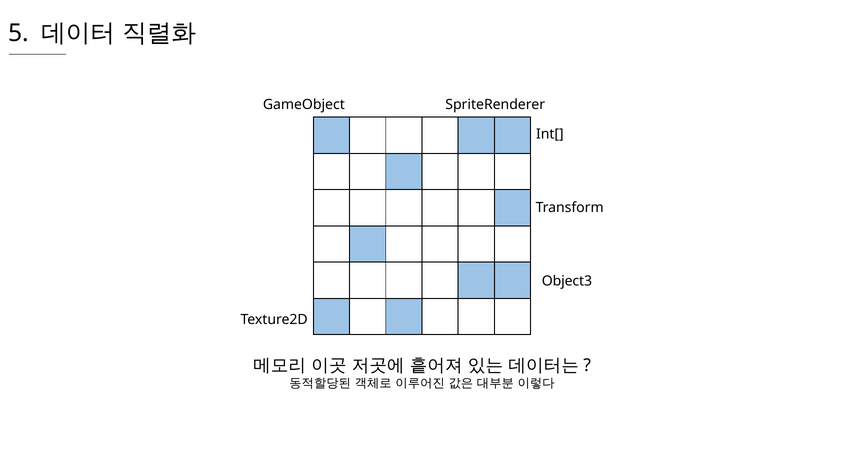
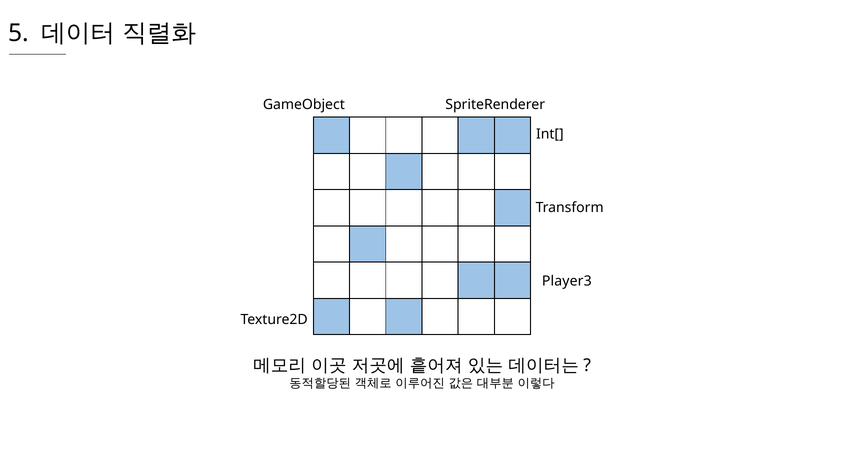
Object3: Object3 -> Player3
